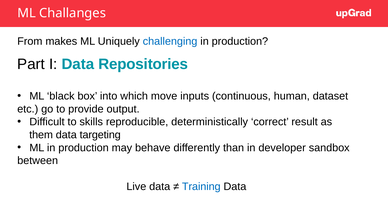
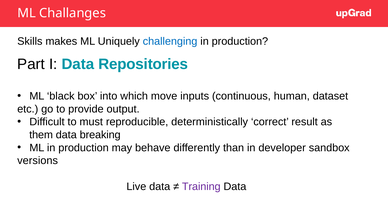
From: From -> Skills
skills: skills -> must
targeting: targeting -> breaking
between: between -> versions
Training colour: blue -> purple
